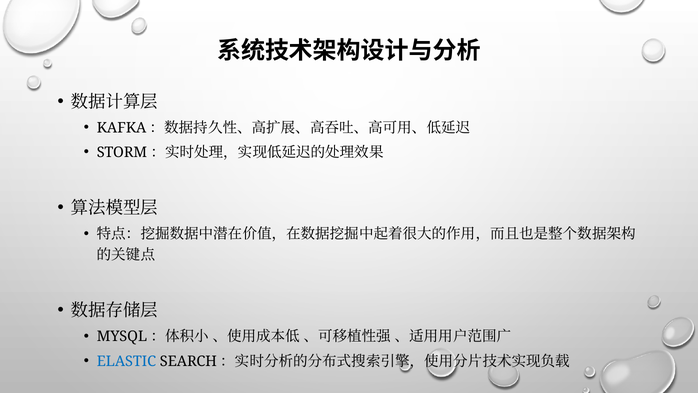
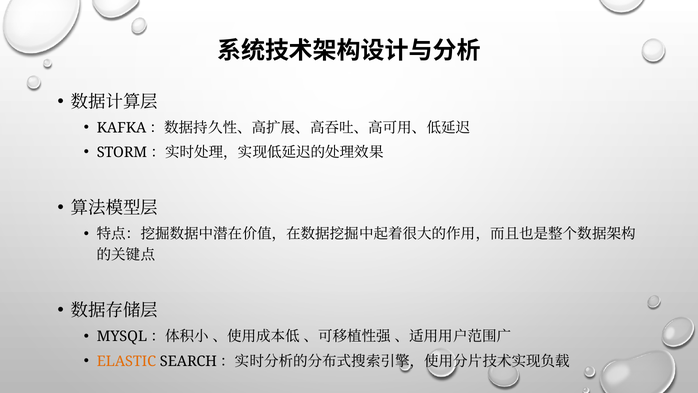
ELASTIC colour: blue -> orange
